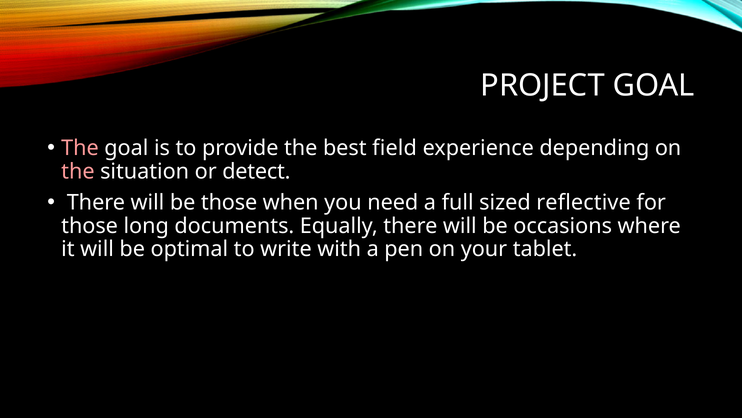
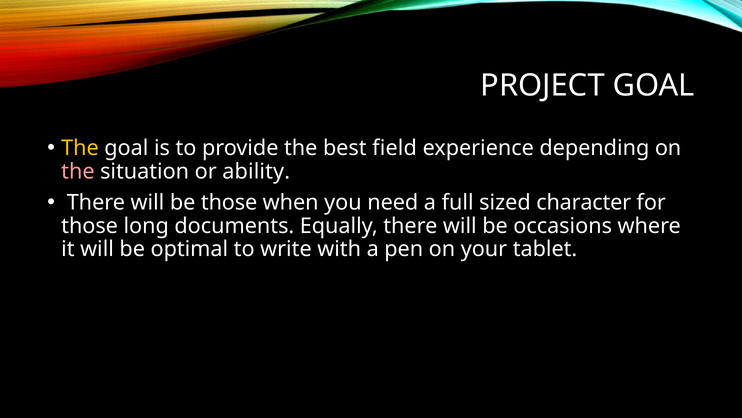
The at (80, 148) colour: pink -> yellow
detect: detect -> ability
reflective: reflective -> character
